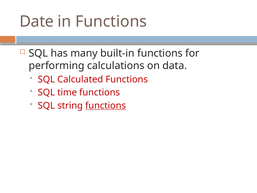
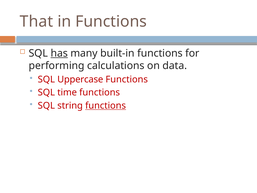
Date: Date -> That
has underline: none -> present
Calculated: Calculated -> Uppercase
